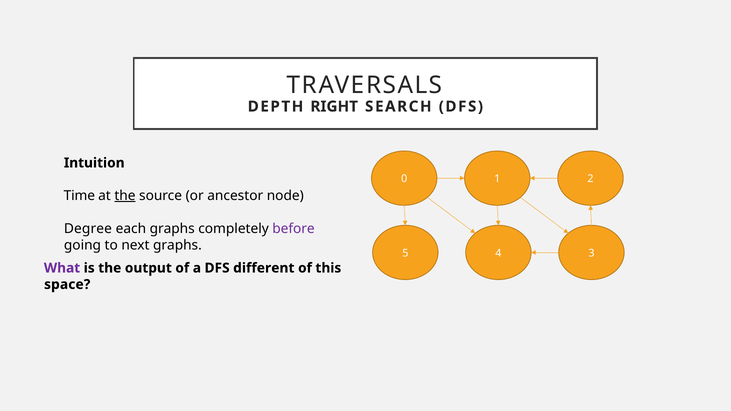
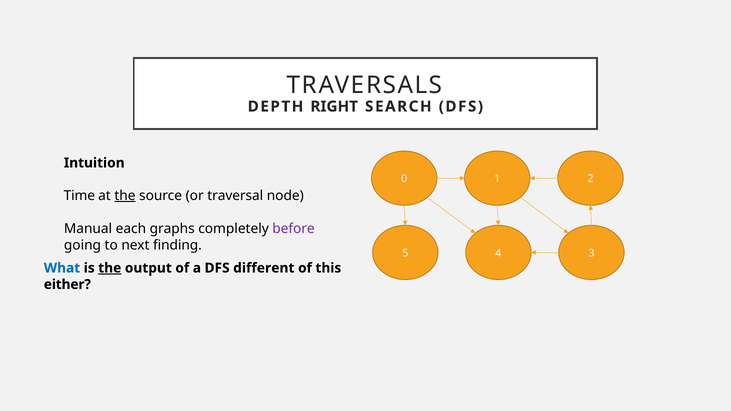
ancestor: ancestor -> traversal
Degree: Degree -> Manual
next graphs: graphs -> finding
What colour: purple -> blue
the at (110, 268) underline: none -> present
space: space -> either
